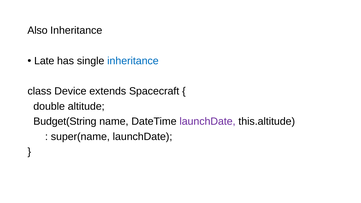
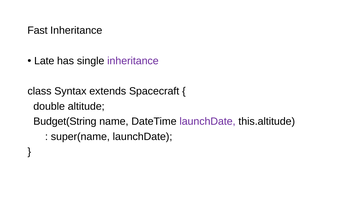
Also: Also -> Fast
inheritance at (133, 61) colour: blue -> purple
Device: Device -> Syntax
